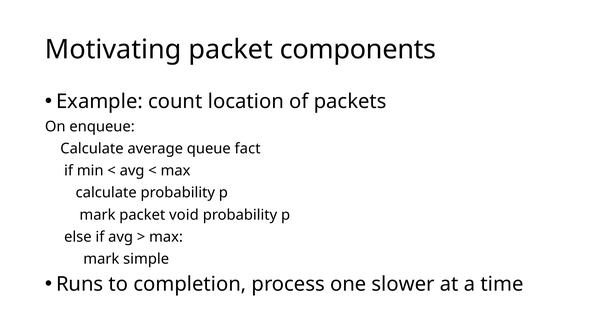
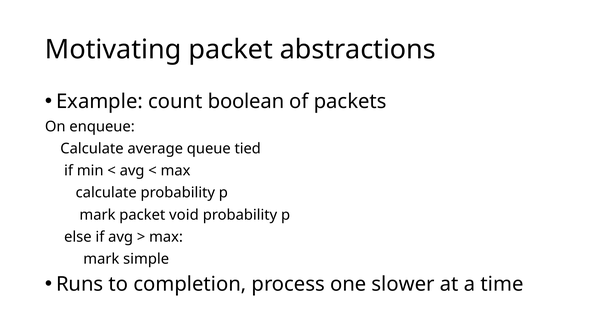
components: components -> abstractions
location: location -> boolean
fact: fact -> tied
